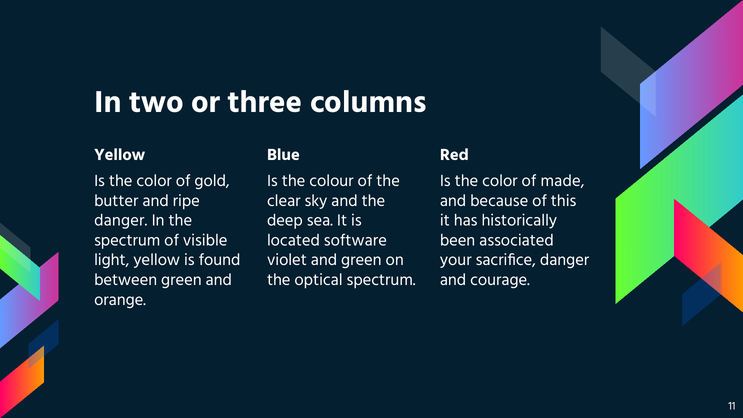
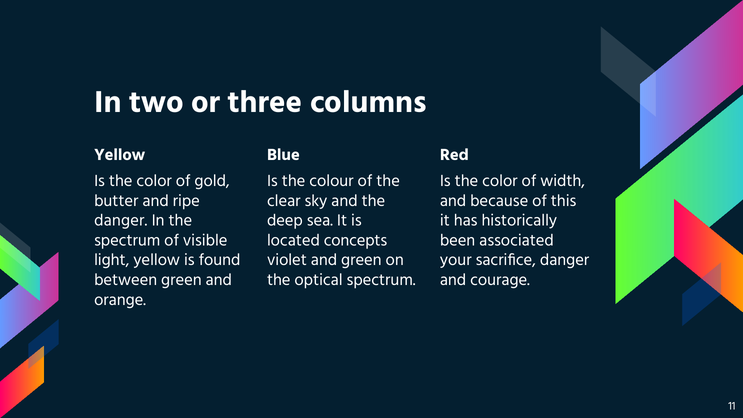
made: made -> width
software: software -> concepts
